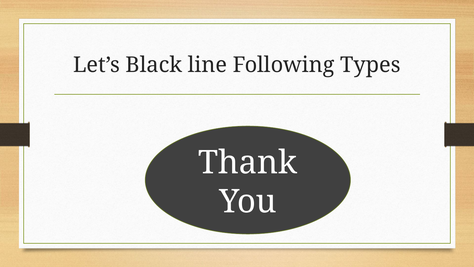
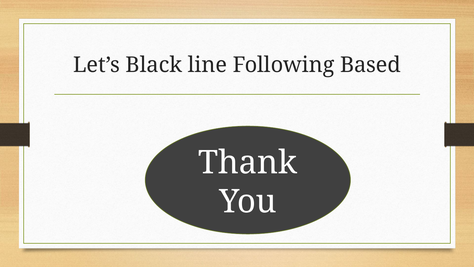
Types: Types -> Based
